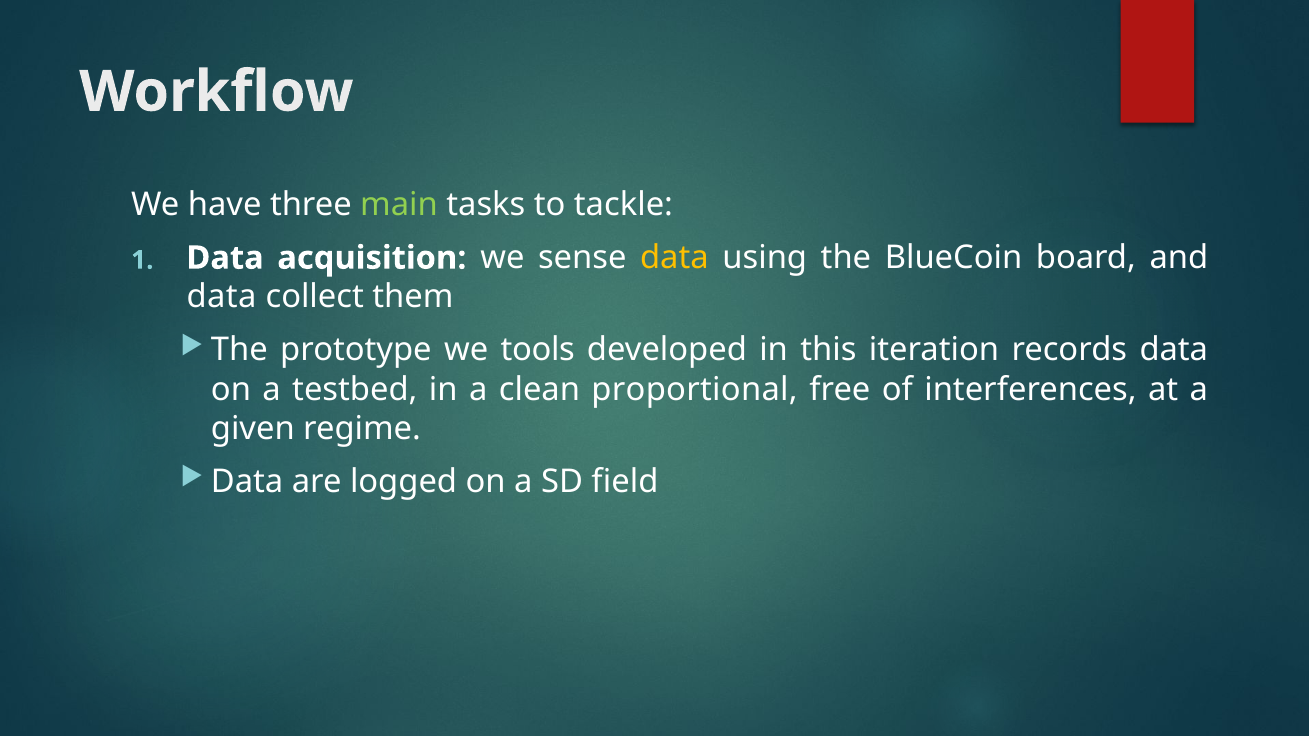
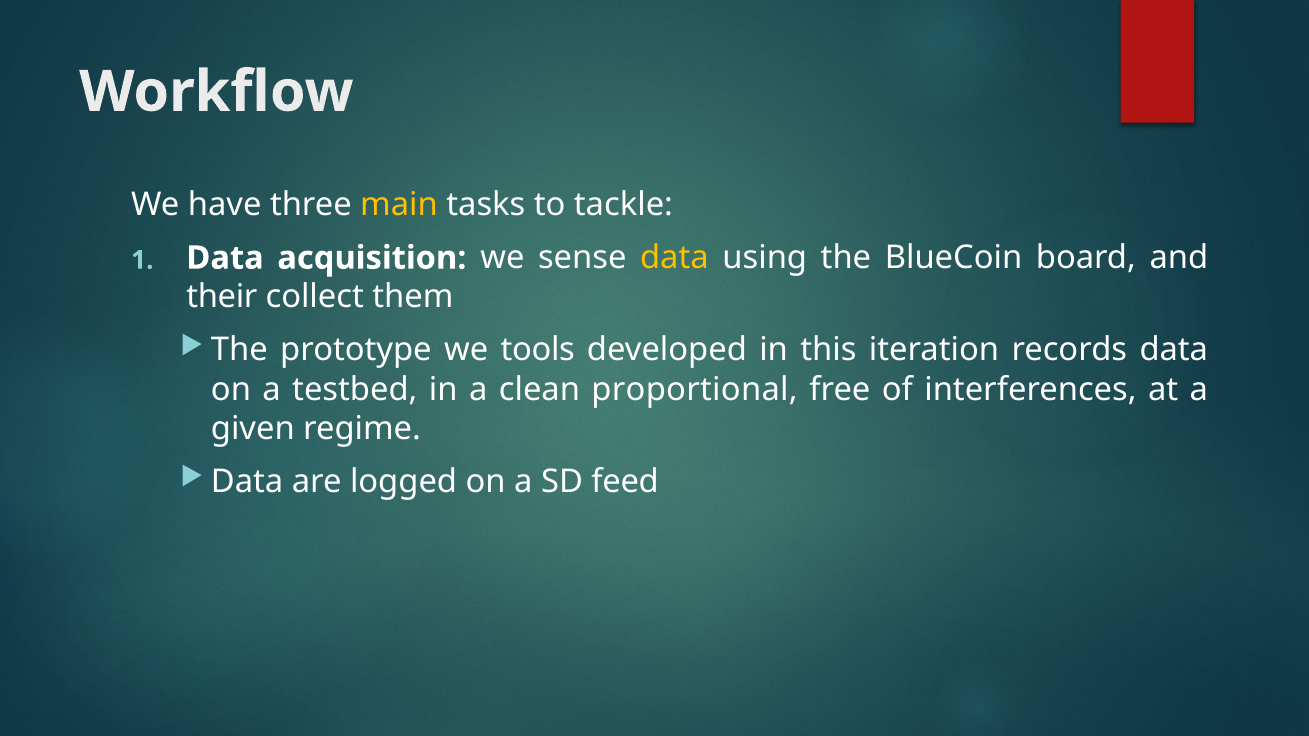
main colour: light green -> yellow
data at (222, 297): data -> their
field: field -> feed
